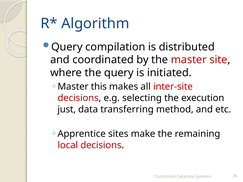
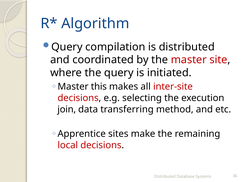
just: just -> join
